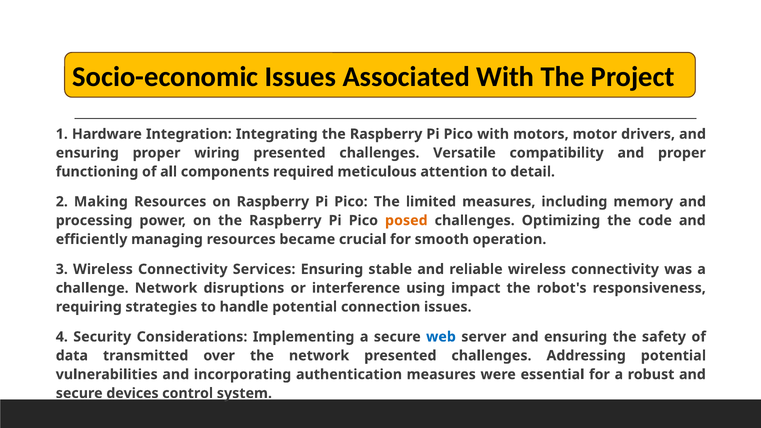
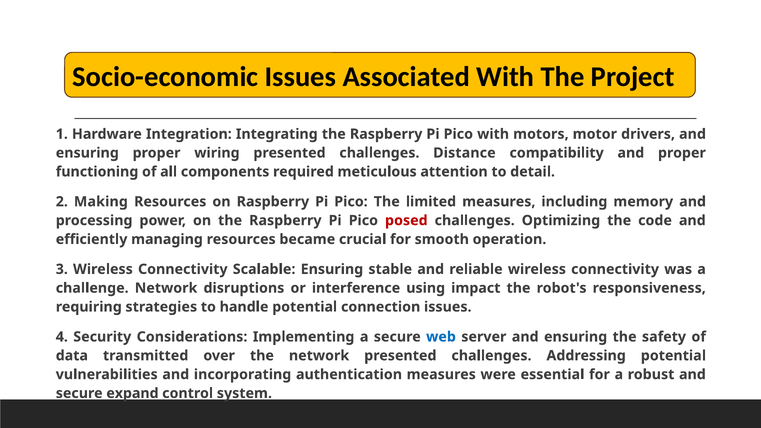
Versatile: Versatile -> Distance
posed colour: orange -> red
Services: Services -> Scalable
devices: devices -> expand
